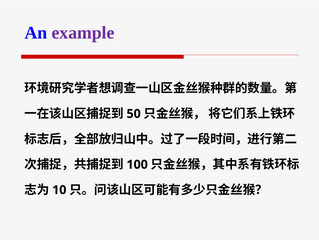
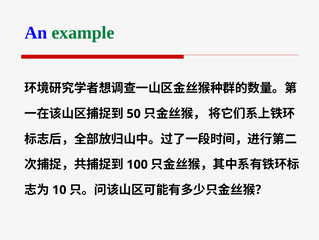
example colour: purple -> green
